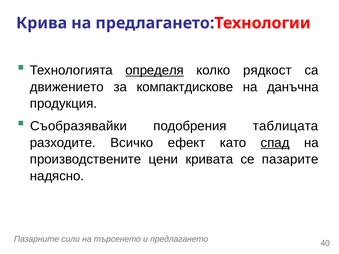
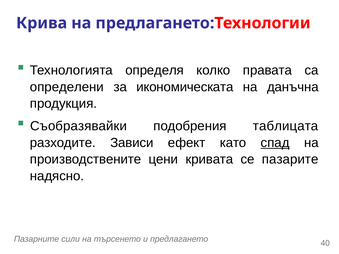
определя underline: present -> none
рядкост: рядкост -> правата
движението: движението -> определени
компактдискове: компактдискове -> икономическата
Всичко: Всичко -> Зависи
